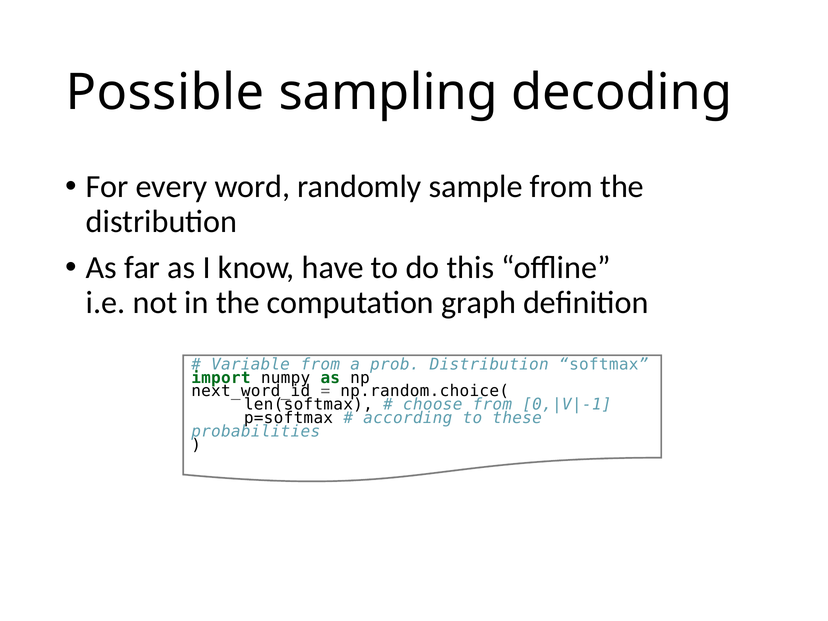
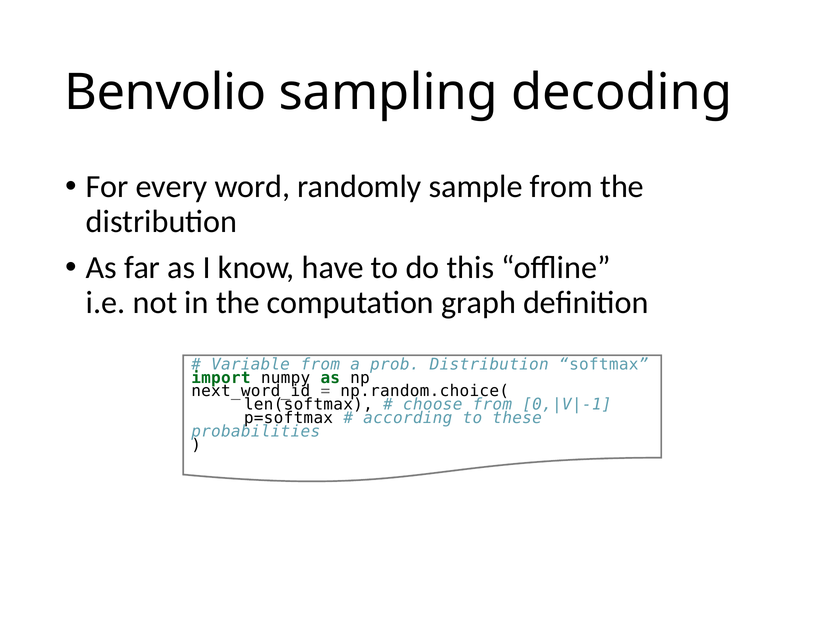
Possible: Possible -> Benvolio
